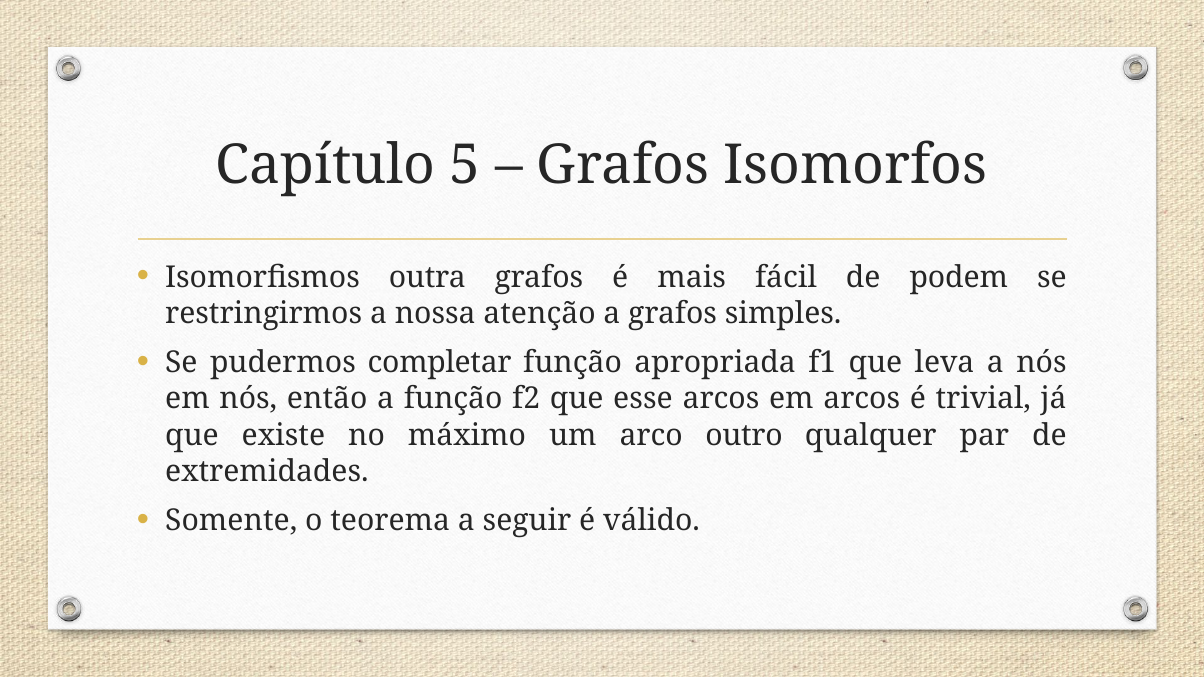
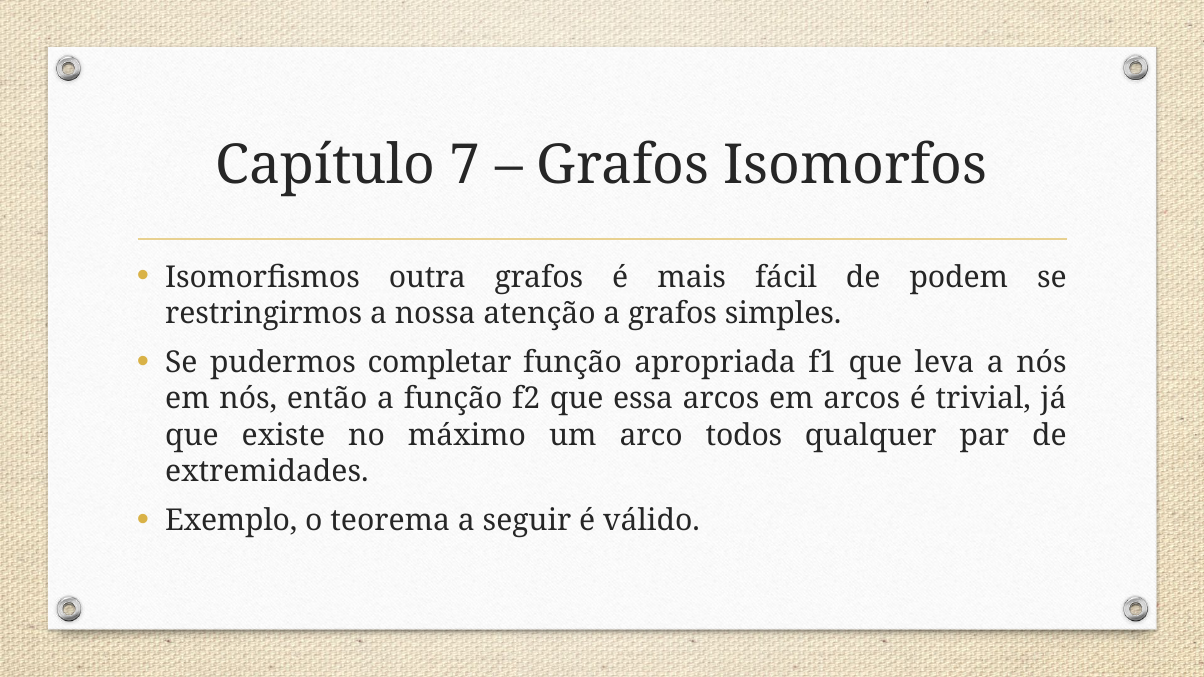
5: 5 -> 7
esse: esse -> essa
outro: outro -> todos
Somente: Somente -> Exemplo
